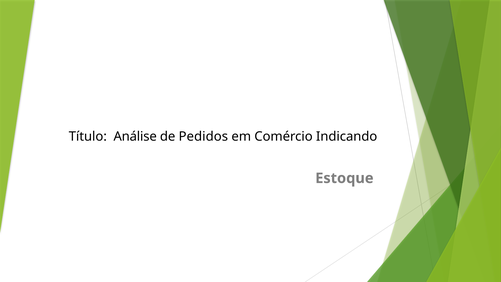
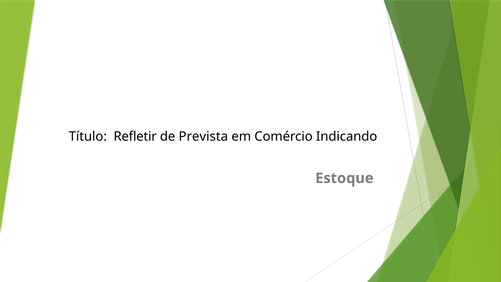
Análise: Análise -> Refletir
Pedidos: Pedidos -> Prevista
